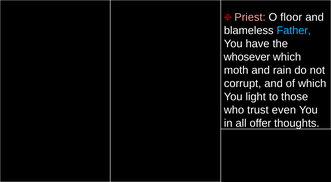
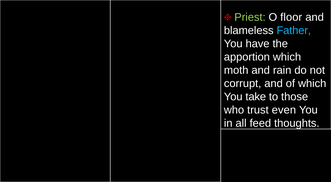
Priest colour: pink -> light green
whosever: whosever -> apportion
light: light -> take
offer: offer -> feed
